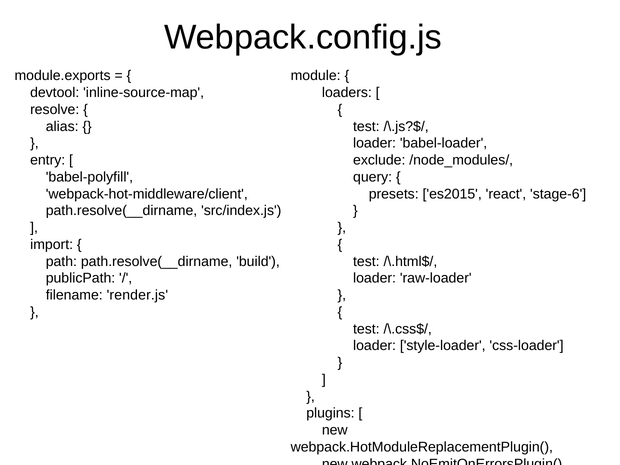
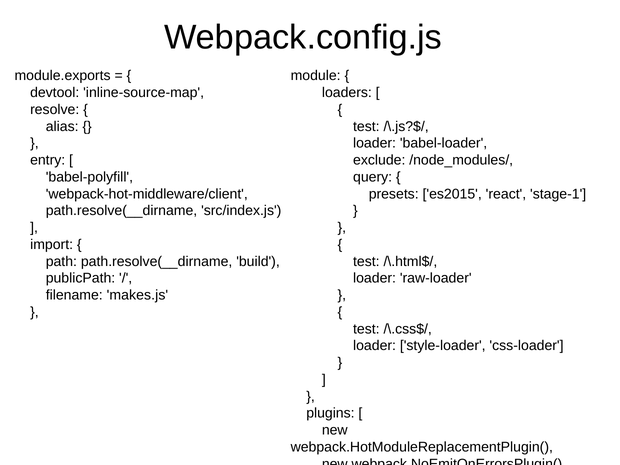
stage-6: stage-6 -> stage-1
render.js: render.js -> makes.js
